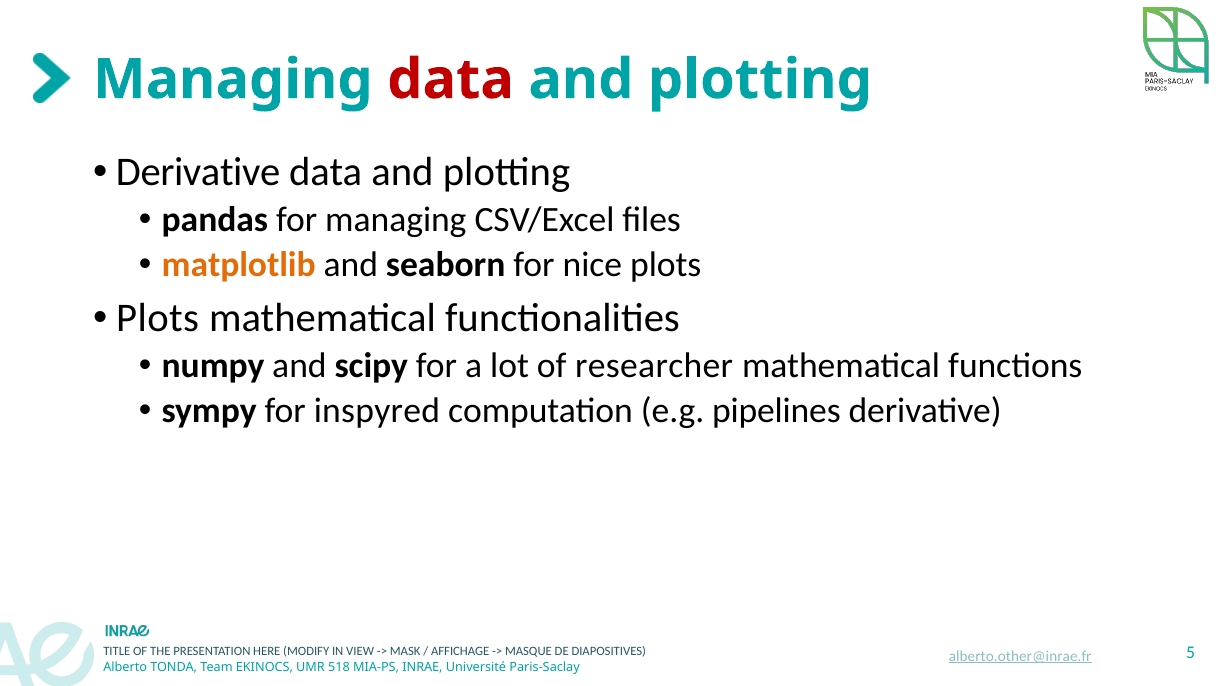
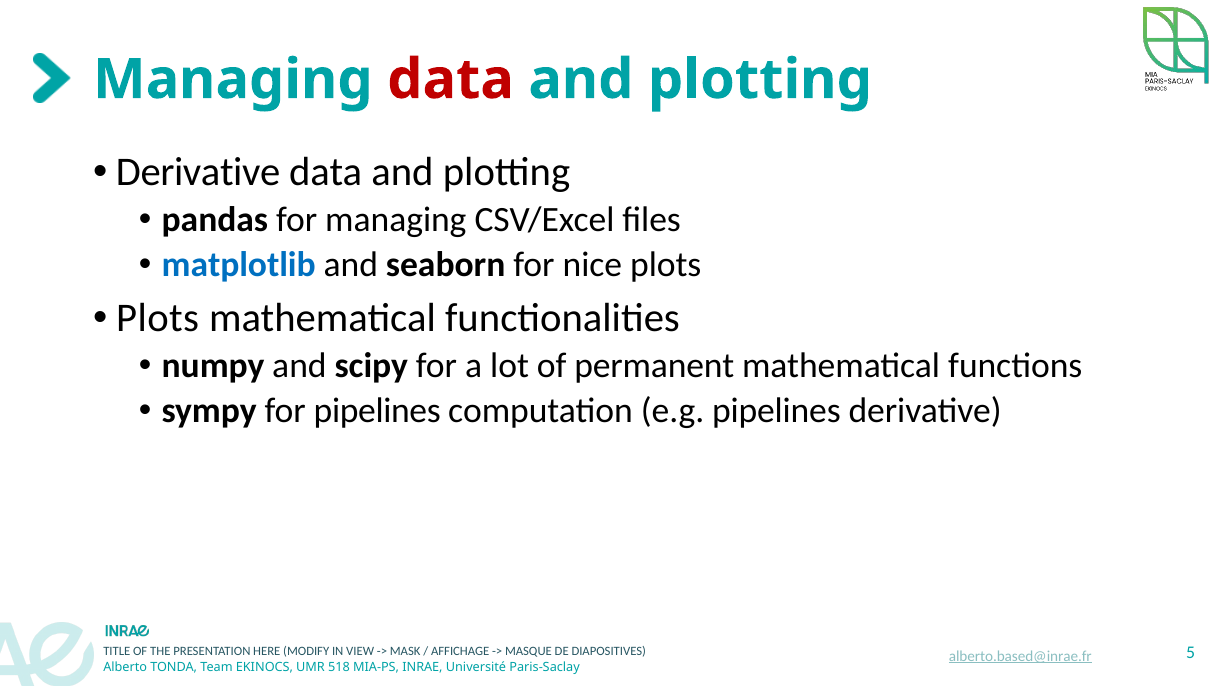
matplotlib colour: orange -> blue
researcher: researcher -> permanent
for inspyred: inspyred -> pipelines
alberto.other@inrae.fr: alberto.other@inrae.fr -> alberto.based@inrae.fr
